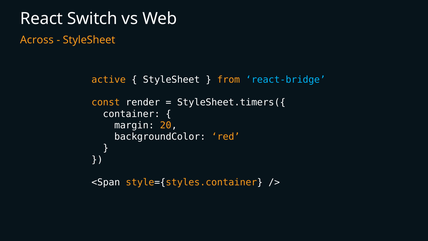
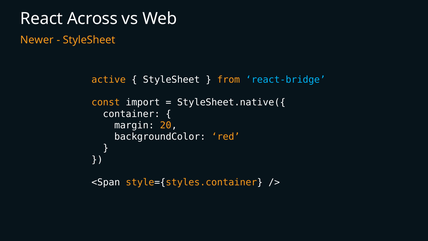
Switch: Switch -> Across
Across: Across -> Newer
render: render -> import
StyleSheet.timers({: StyleSheet.timers({ -> StyleSheet.native({
